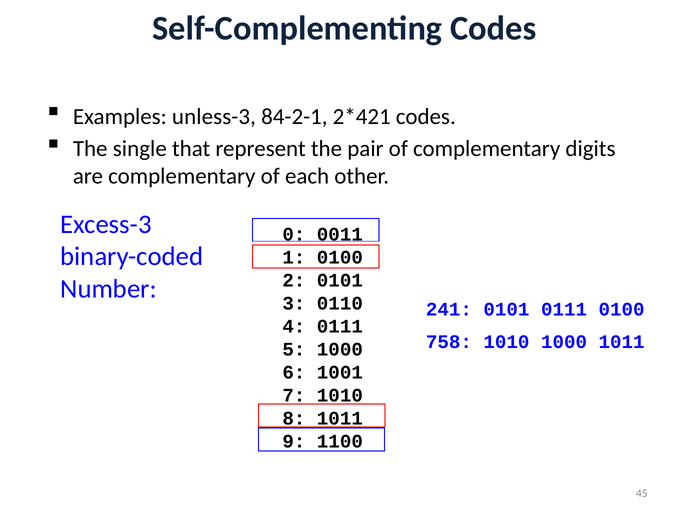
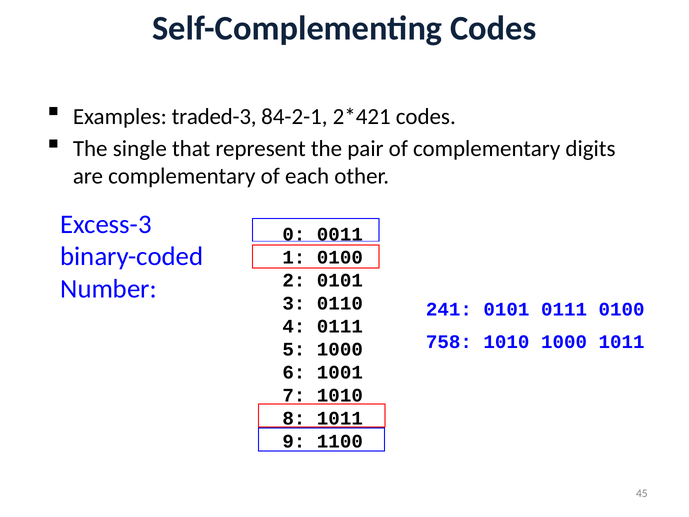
unless-3: unless-3 -> traded-3
